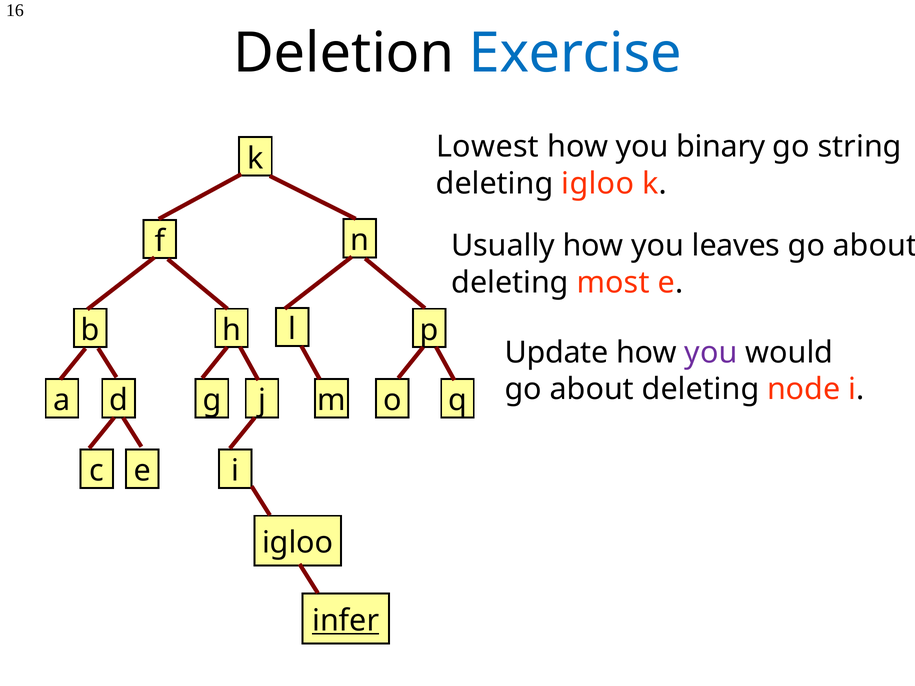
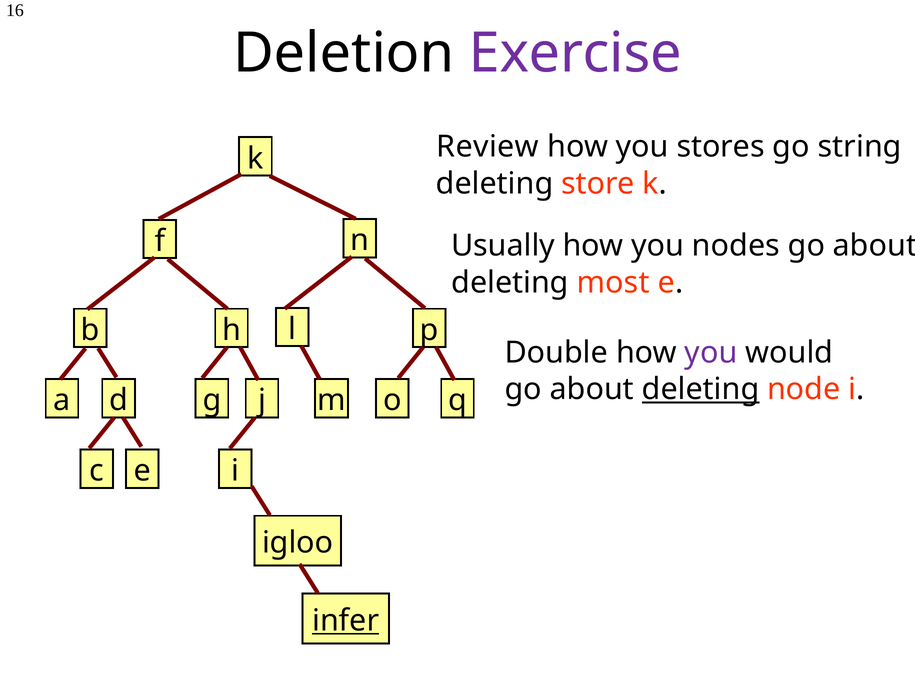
Exercise colour: blue -> purple
Lowest: Lowest -> Review
binary: binary -> stores
deleting igloo: igloo -> store
leaves: leaves -> nodes
Update: Update -> Double
deleting at (701, 389) underline: none -> present
